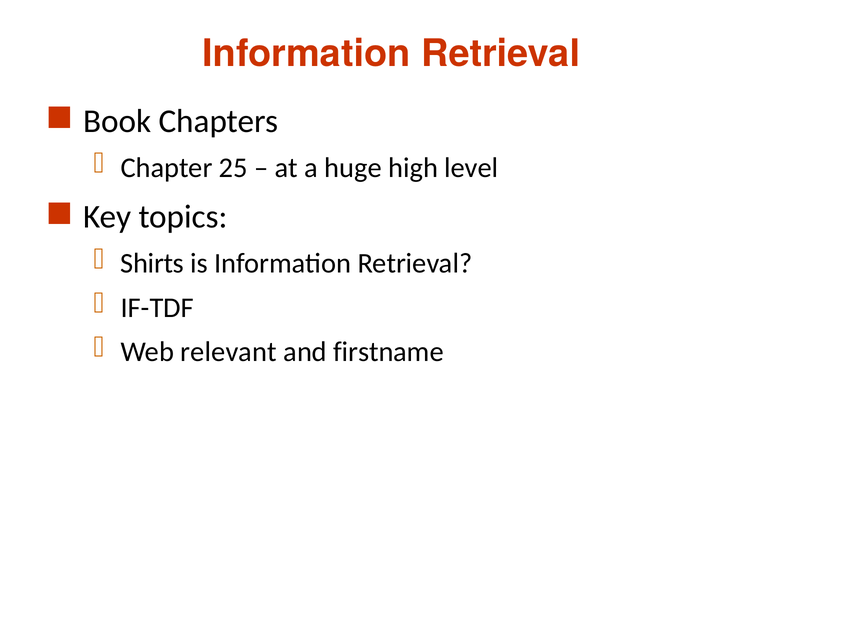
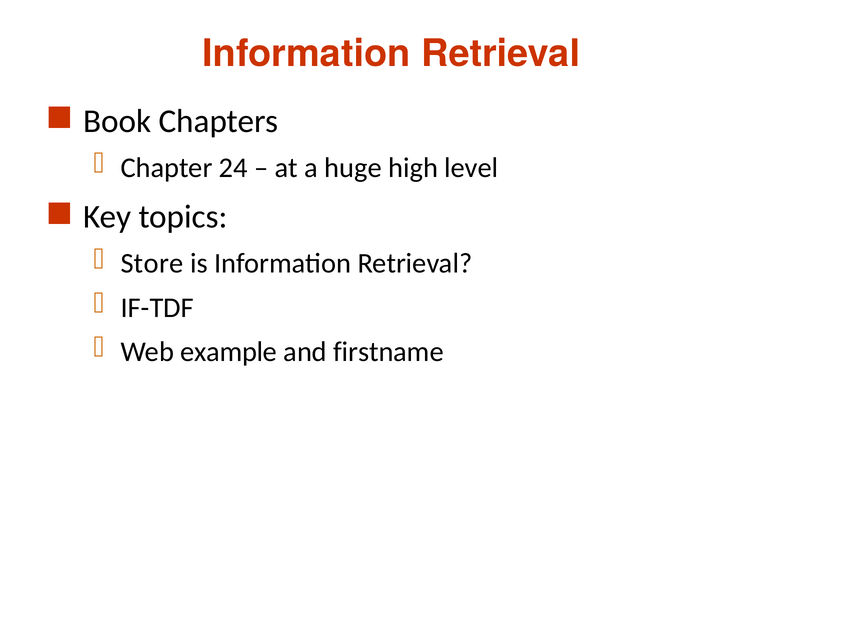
25: 25 -> 24
Shirts: Shirts -> Store
relevant: relevant -> example
